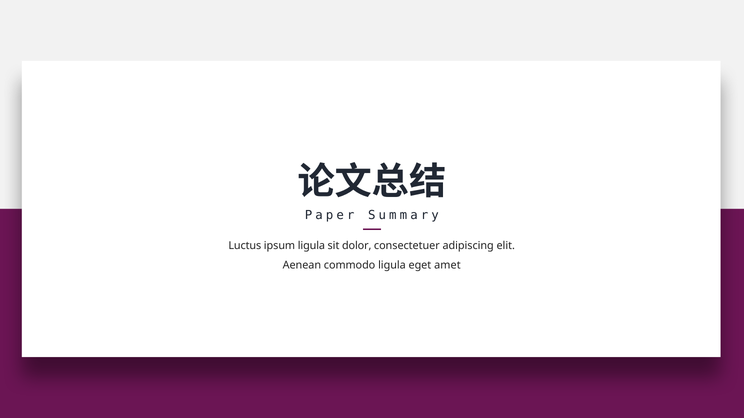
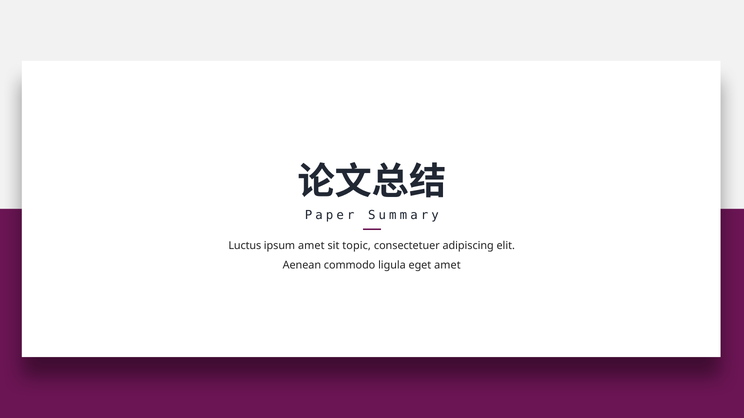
ipsum ligula: ligula -> amet
dolor: dolor -> topic
